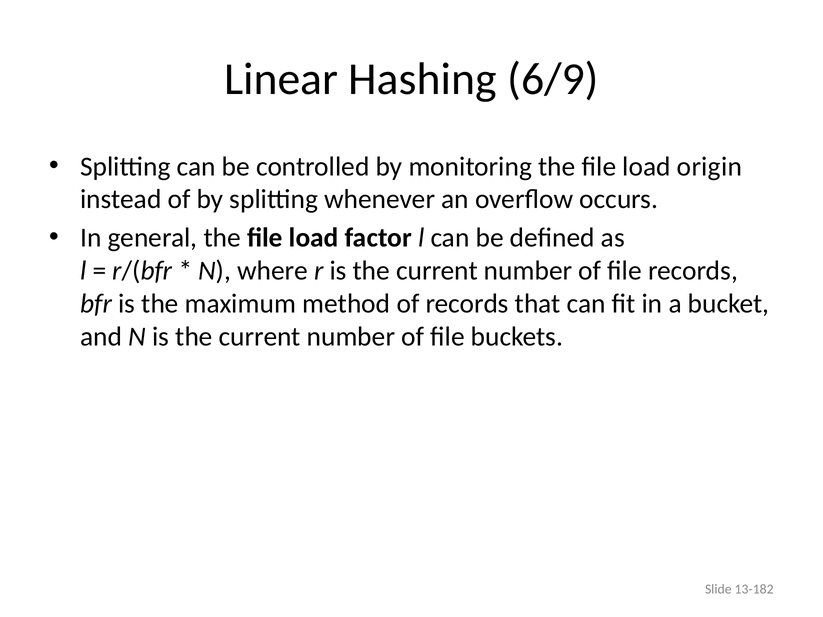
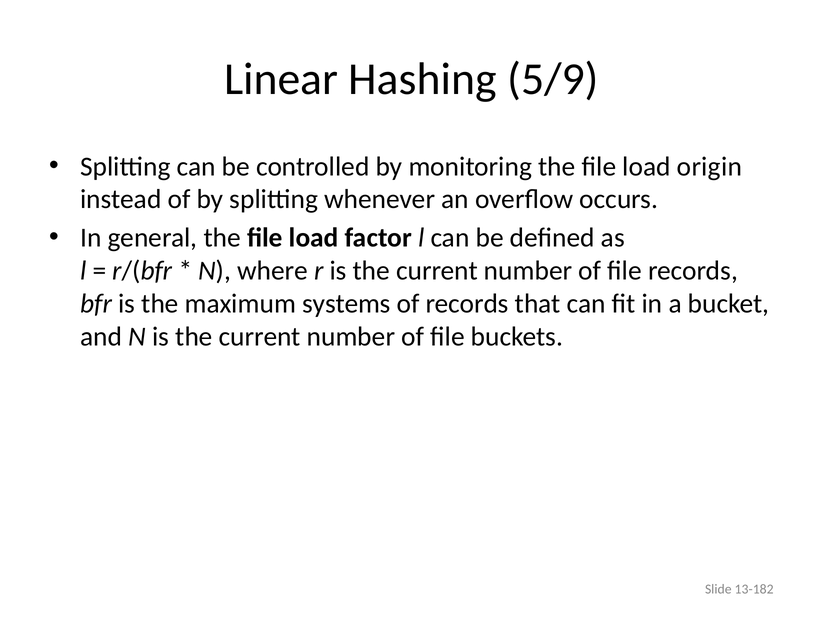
6/9: 6/9 -> 5/9
method: method -> systems
